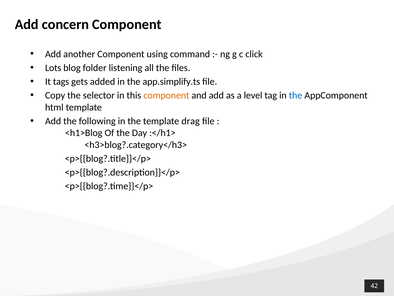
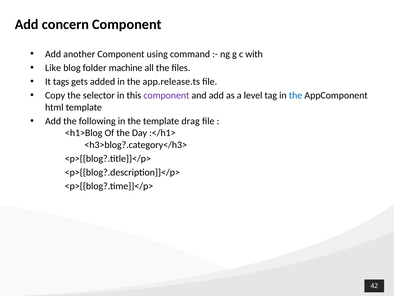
click: click -> with
Lots: Lots -> Like
listening: listening -> machine
app.simplify.ts: app.simplify.ts -> app.release.ts
component at (166, 95) colour: orange -> purple
